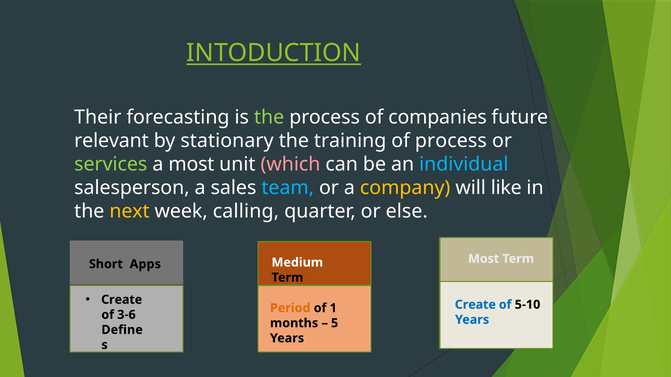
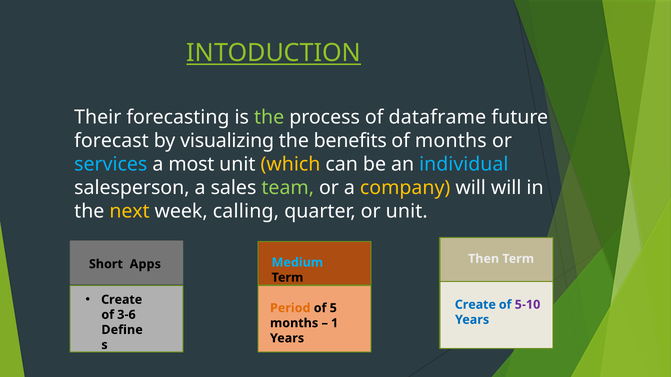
companies: companies -> dataframe
relevant: relevant -> forecast
stationary: stationary -> visualizing
training: training -> benefits
of process: process -> months
services colour: light green -> light blue
which colour: pink -> yellow
team colour: light blue -> light green
will like: like -> will
or else: else -> unit
Most at (484, 259): Most -> Then
Medium colour: white -> light blue
5-10 colour: black -> purple
1: 1 -> 5
5: 5 -> 1
